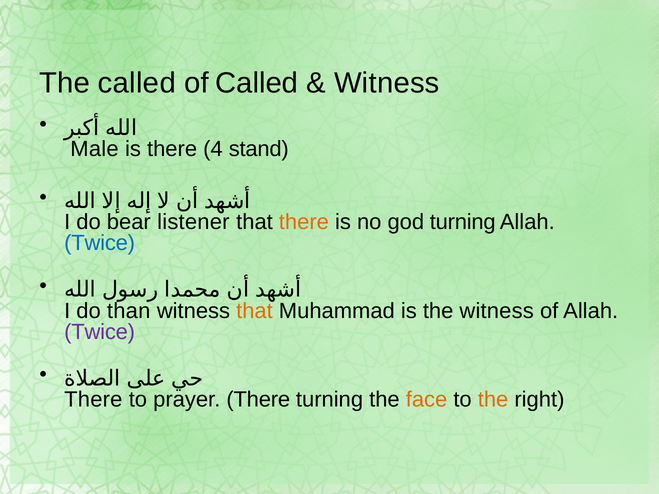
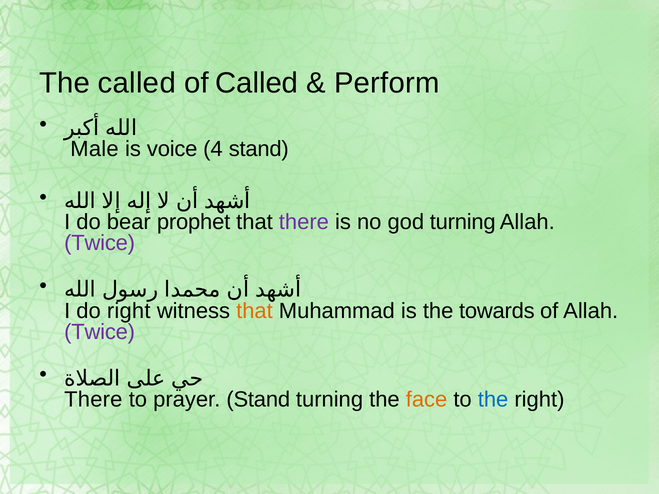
Witness at (387, 83): Witness -> Perform
is there: there -> voice
listener: listener -> prophet
there at (304, 222) colour: orange -> purple
Twice at (100, 243) colour: blue -> purple
do than: than -> right
the witness: witness -> towards
prayer There: There -> Stand
the at (493, 400) colour: orange -> blue
